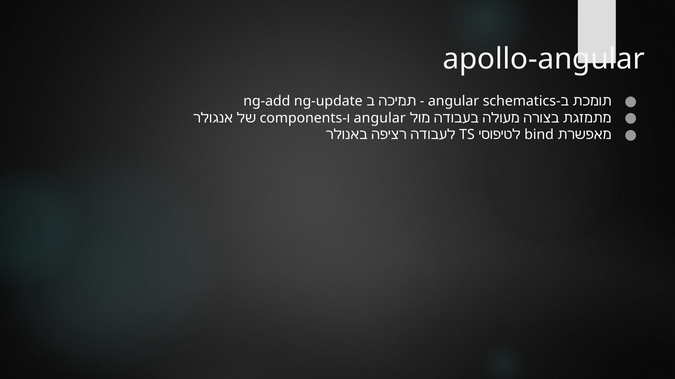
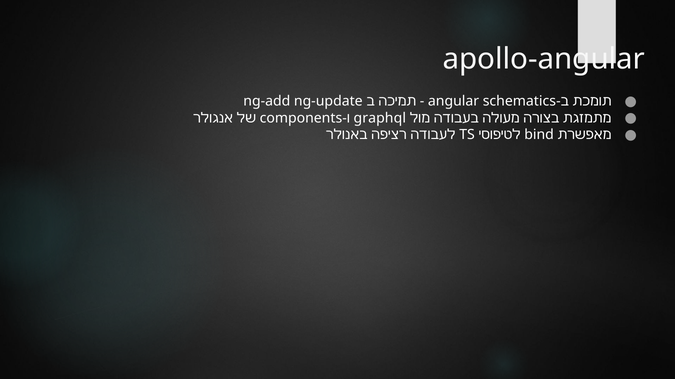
angular at (380, 118): angular -> graphql
